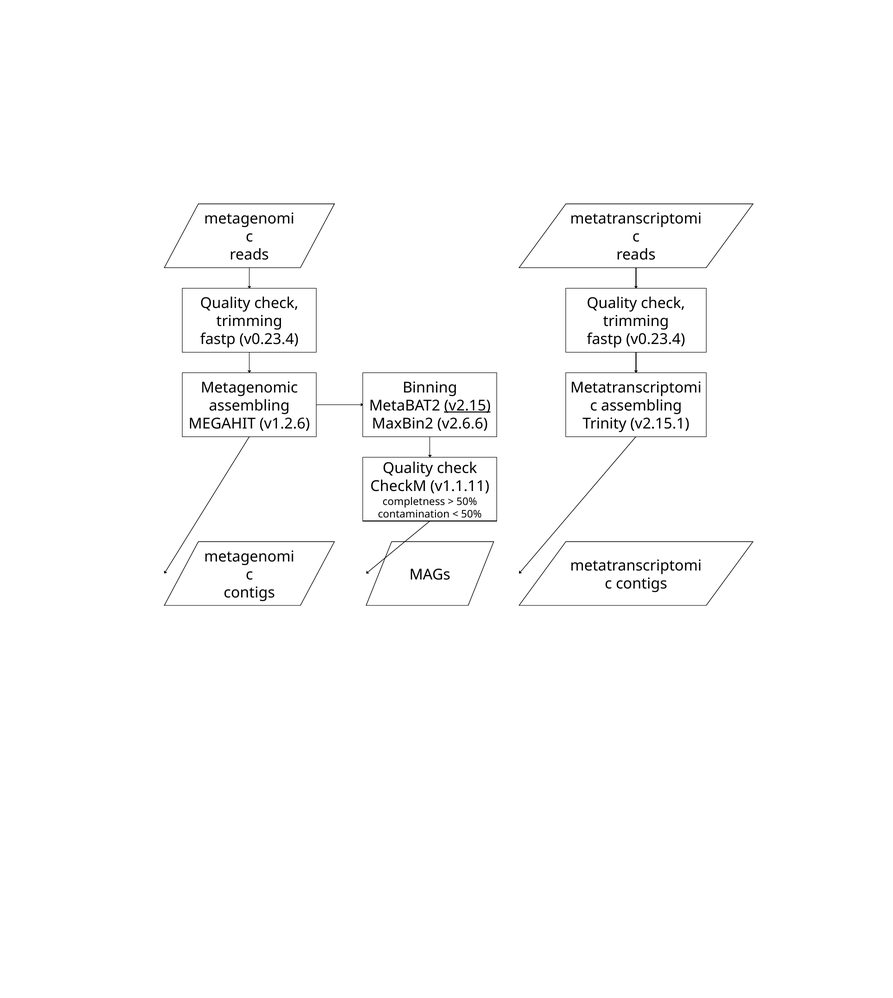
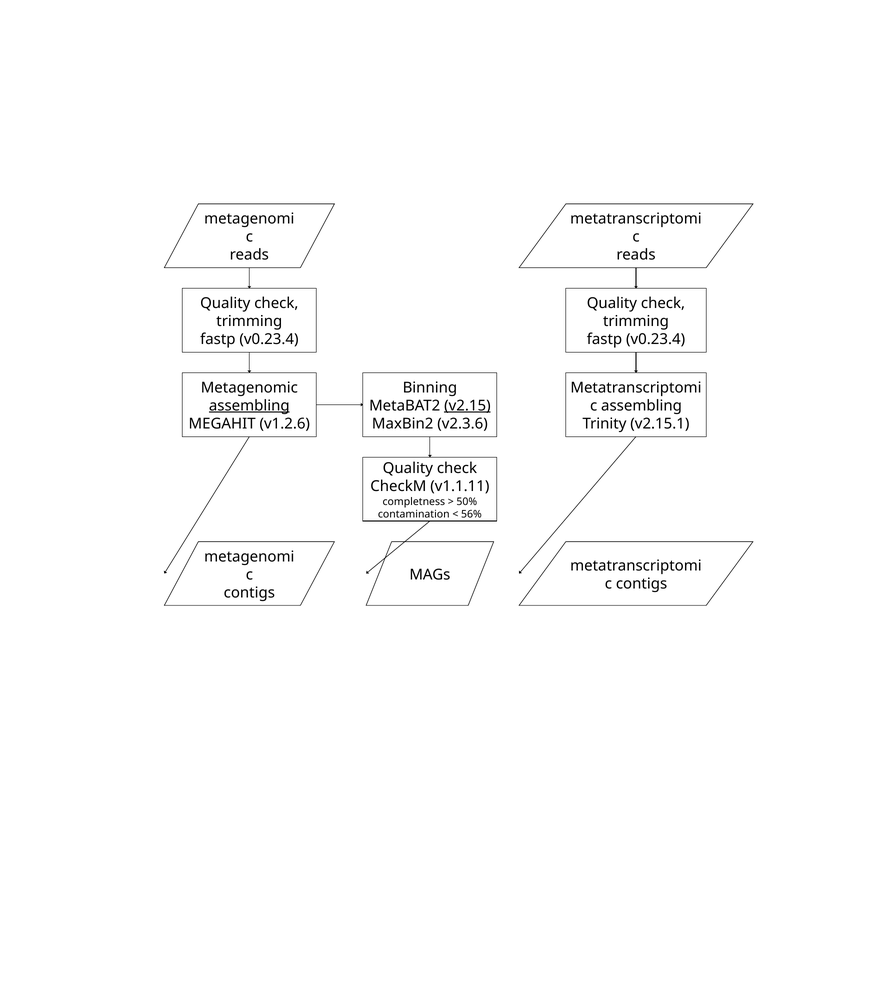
assembling at (249, 406) underline: none -> present
v2.6.6: v2.6.6 -> v2.3.6
50% at (471, 514): 50% -> 56%
